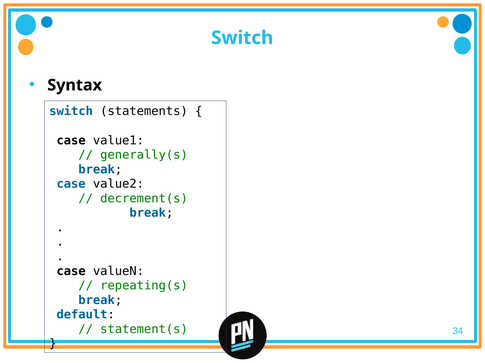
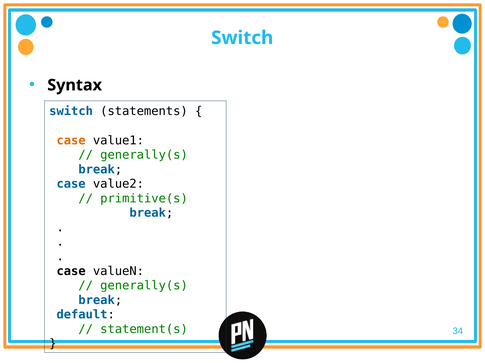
case at (71, 141) colour: black -> orange
decrement(s: decrement(s -> primitive(s
repeating(s at (144, 286): repeating(s -> generally(s
